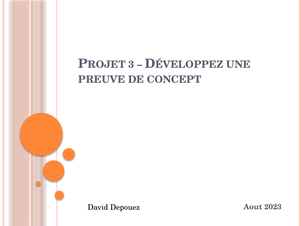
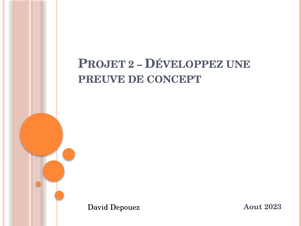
3: 3 -> 2
